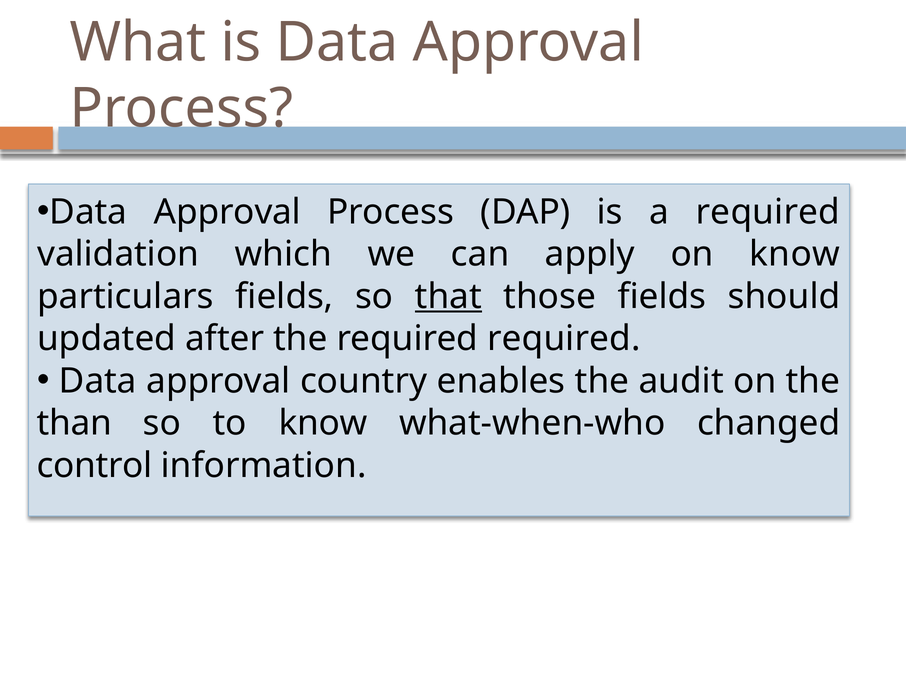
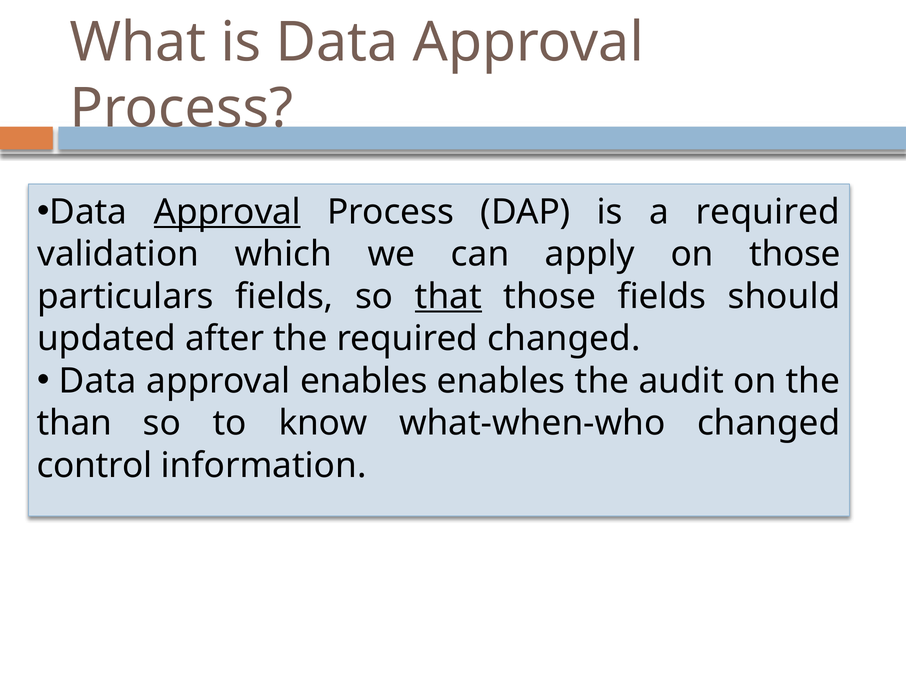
Approval at (227, 212) underline: none -> present
on know: know -> those
required required: required -> changed
approval country: country -> enables
